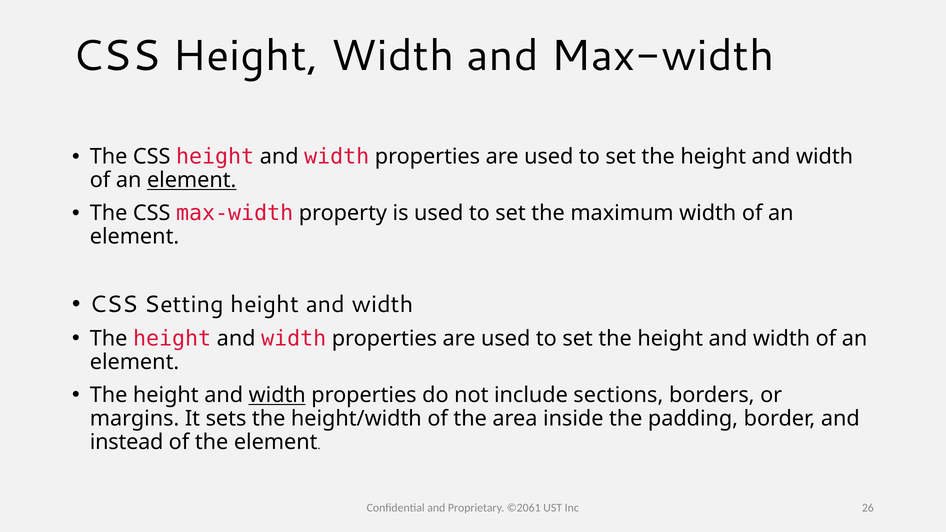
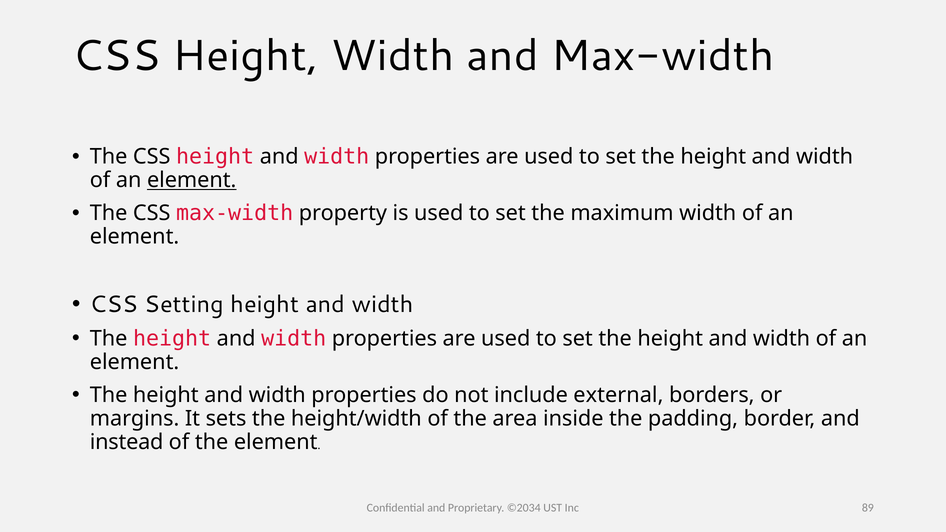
width at (277, 395) underline: present -> none
sections: sections -> external
©2061: ©2061 -> ©2034
26: 26 -> 89
